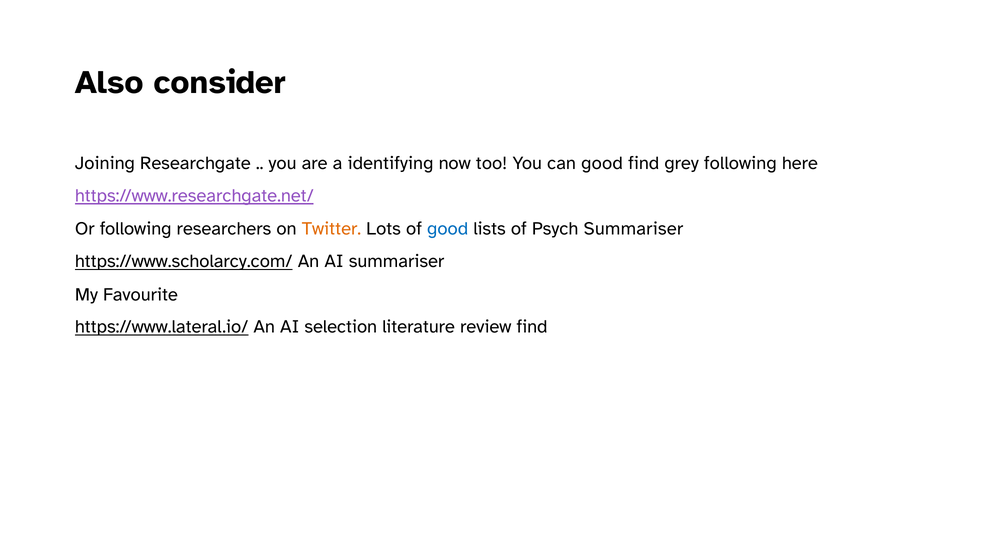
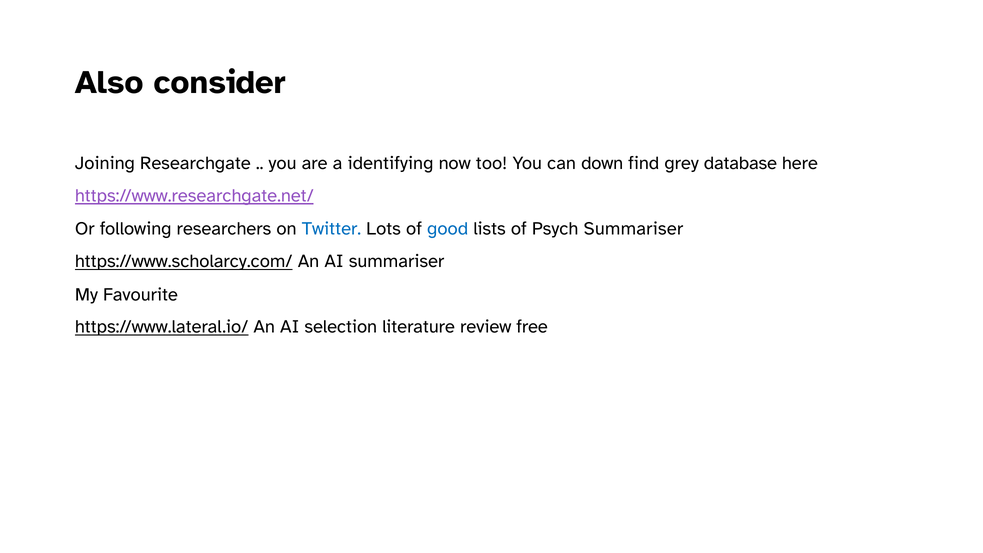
can good: good -> down
grey following: following -> database
Twitter colour: orange -> blue
review find: find -> free
